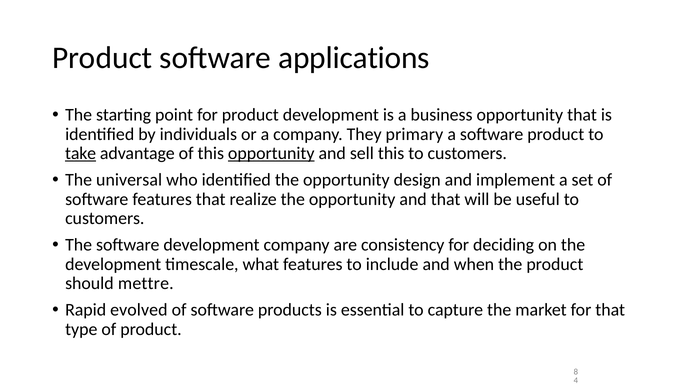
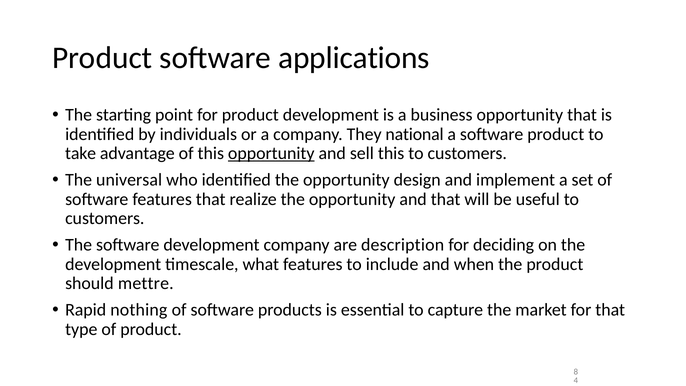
primary: primary -> national
take underline: present -> none
consistency: consistency -> description
evolved: evolved -> nothing
